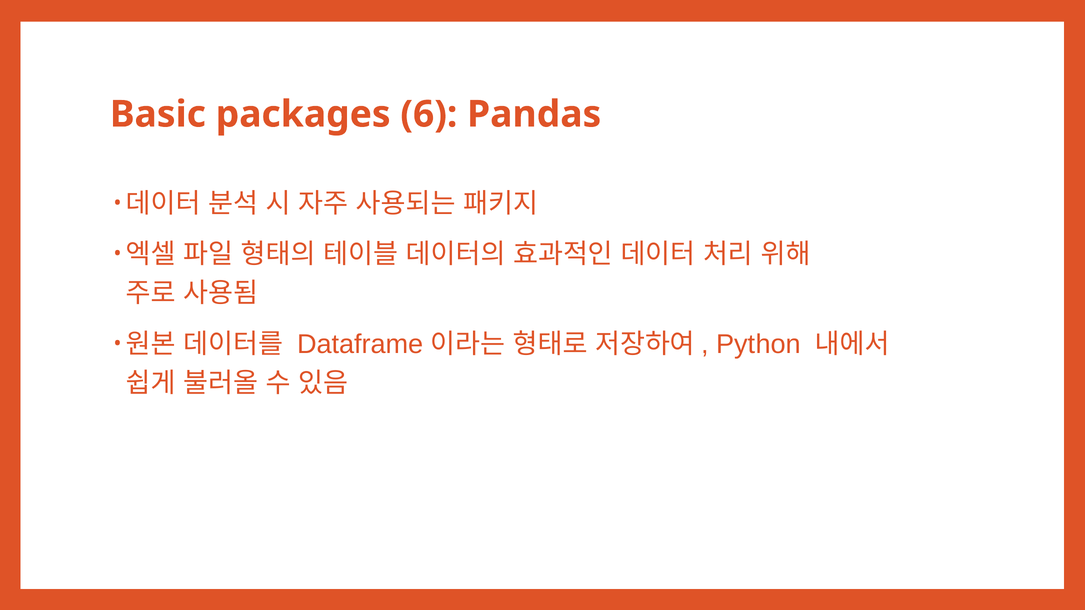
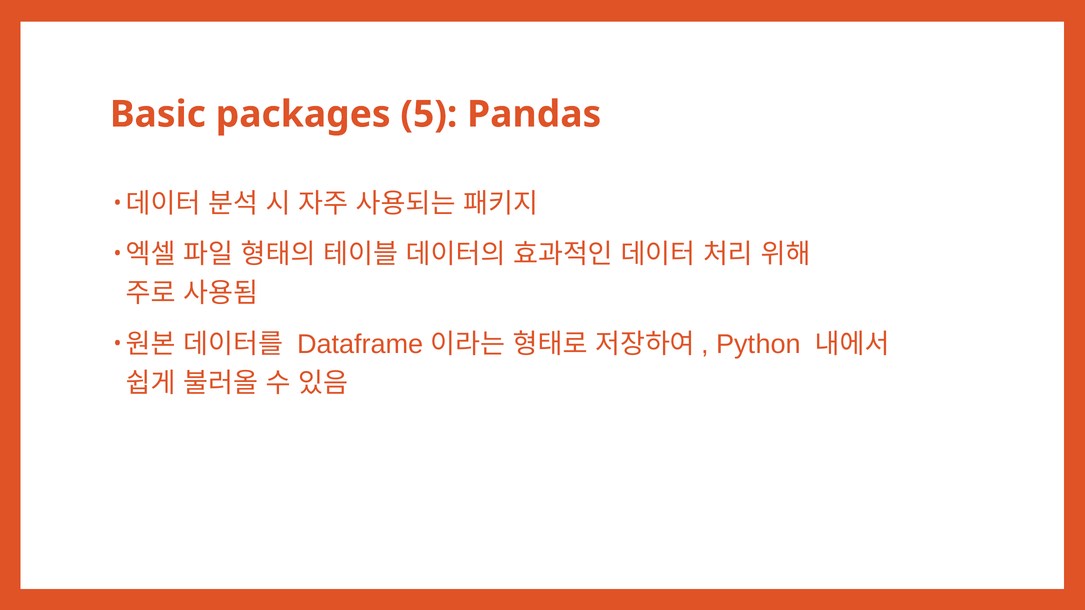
6: 6 -> 5
